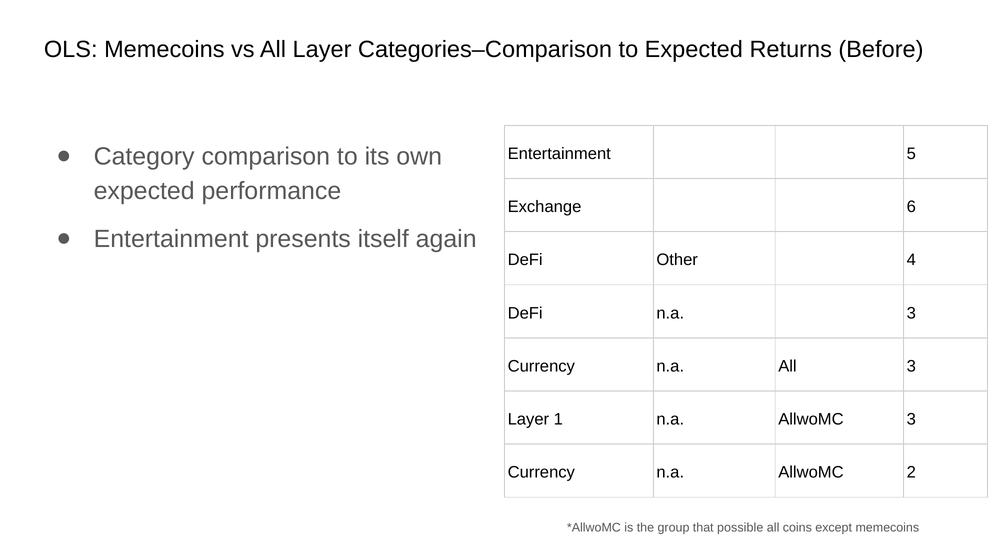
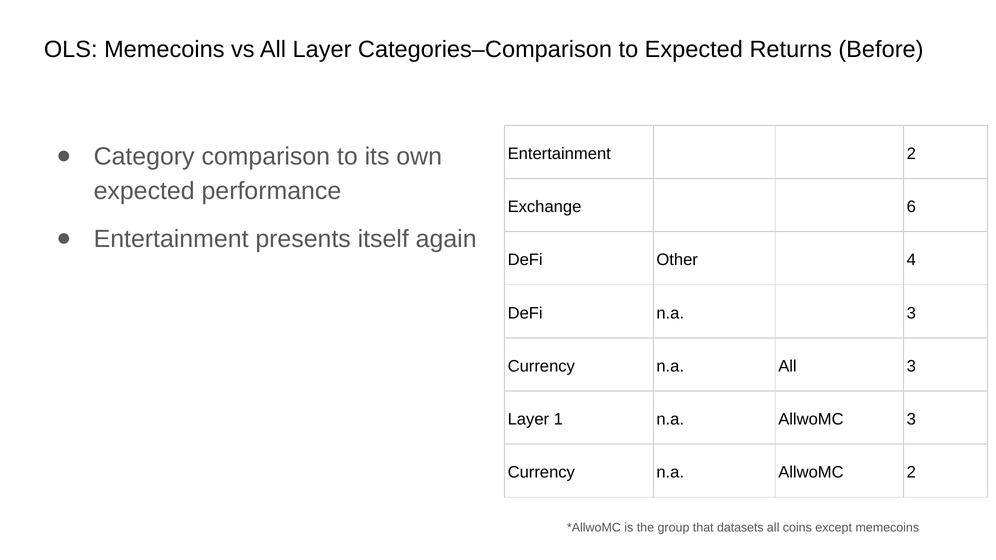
Entertainment 5: 5 -> 2
possible: possible -> datasets
